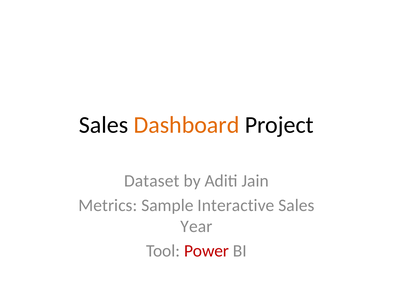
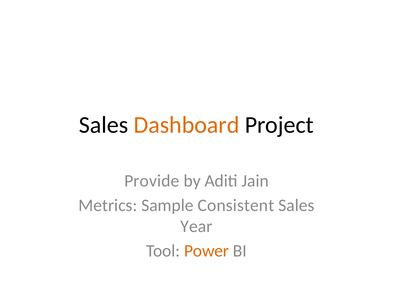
Dataset: Dataset -> Provide
Interactive: Interactive -> Consistent
Power colour: red -> orange
